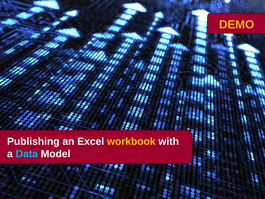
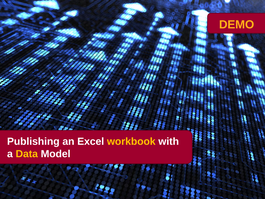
Data colour: light blue -> yellow
